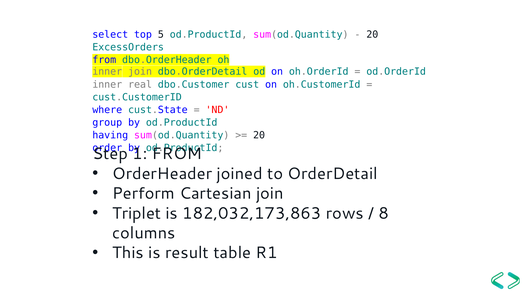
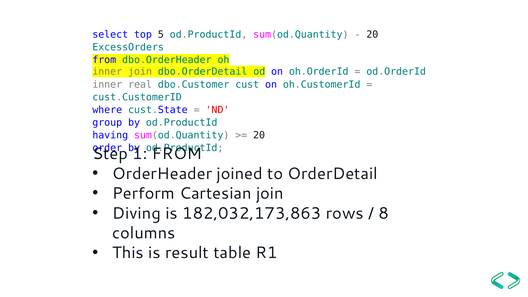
Triplet: Triplet -> Diving
